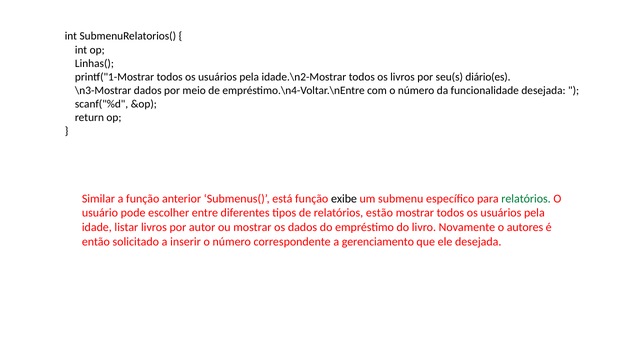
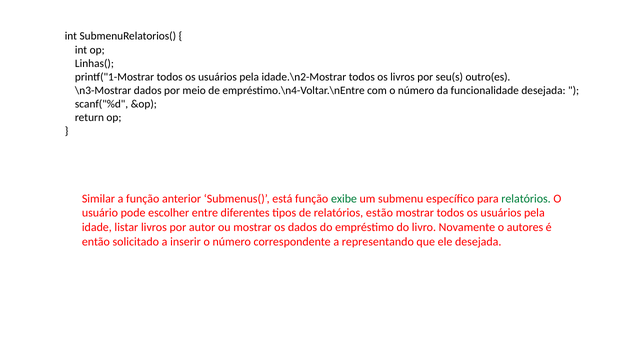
diário(es: diário(es -> outro(es
exibe colour: black -> green
gerenciamento: gerenciamento -> representando
